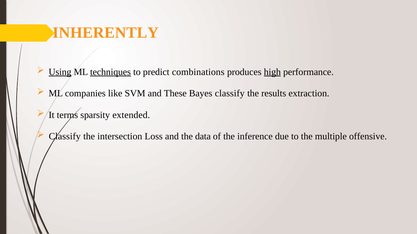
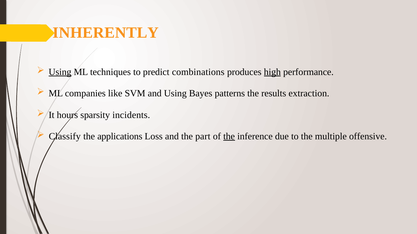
techniques underline: present -> none
and These: These -> Using
Bayes classify: classify -> patterns
terms: terms -> hours
extended: extended -> incidents
intersection: intersection -> applications
data: data -> part
the at (229, 137) underline: none -> present
